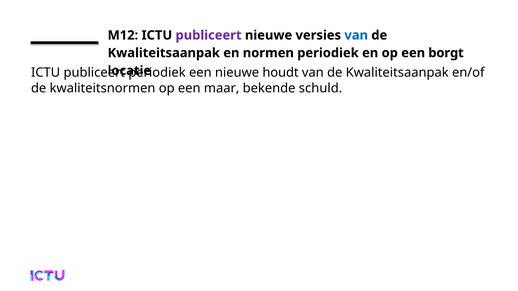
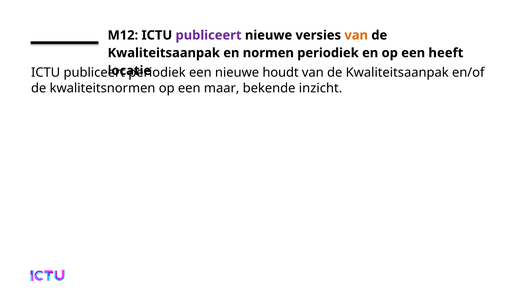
van at (356, 35) colour: blue -> orange
borgt: borgt -> heeft
schuld: schuld -> inzicht
